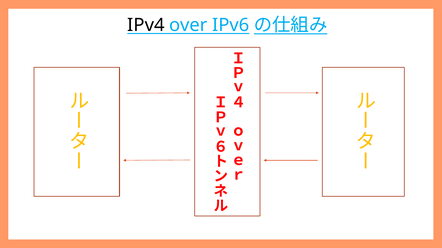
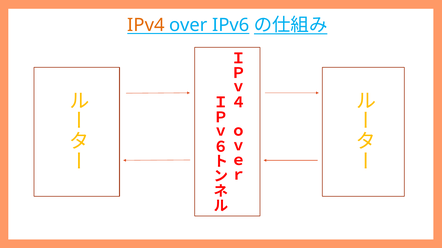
IPv4 colour: black -> orange
